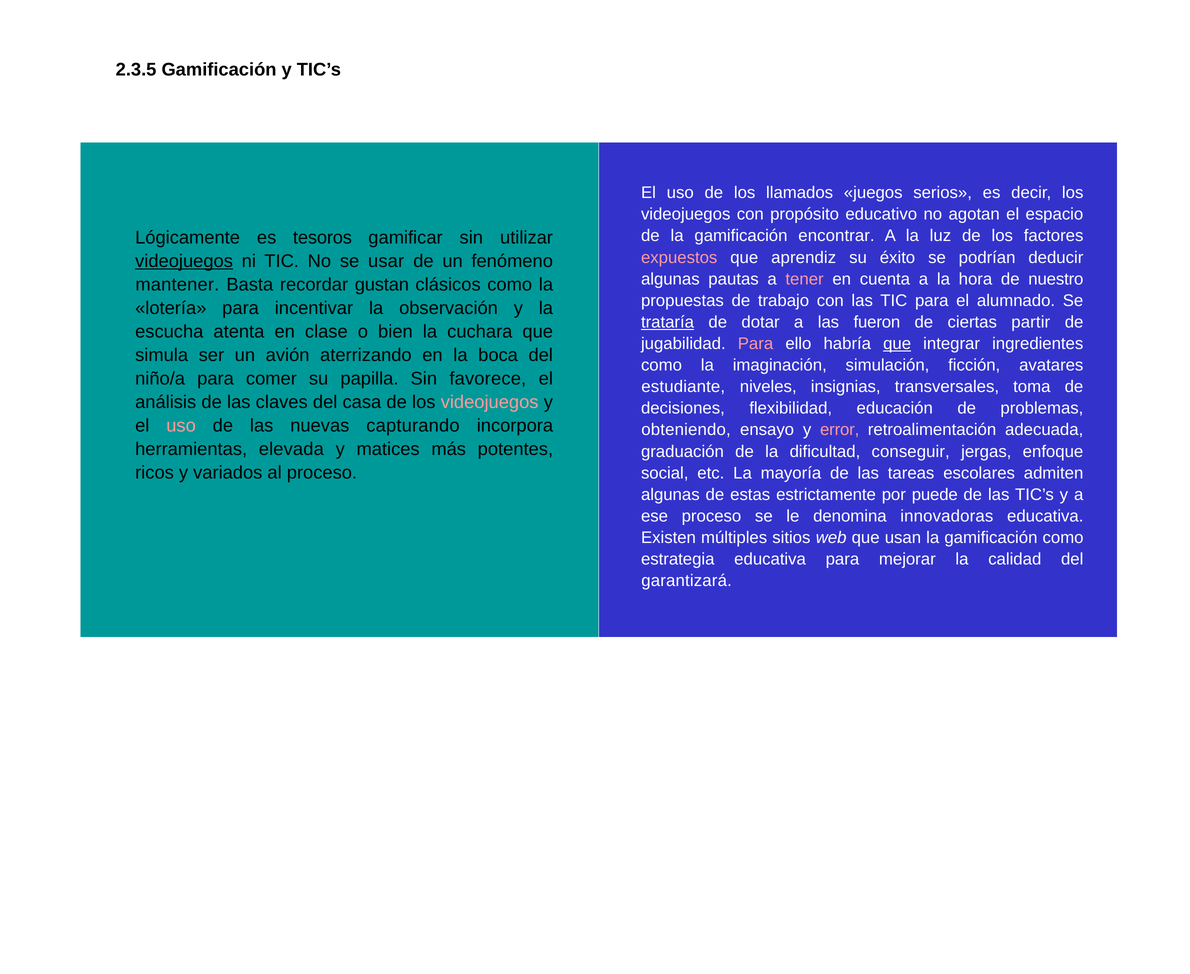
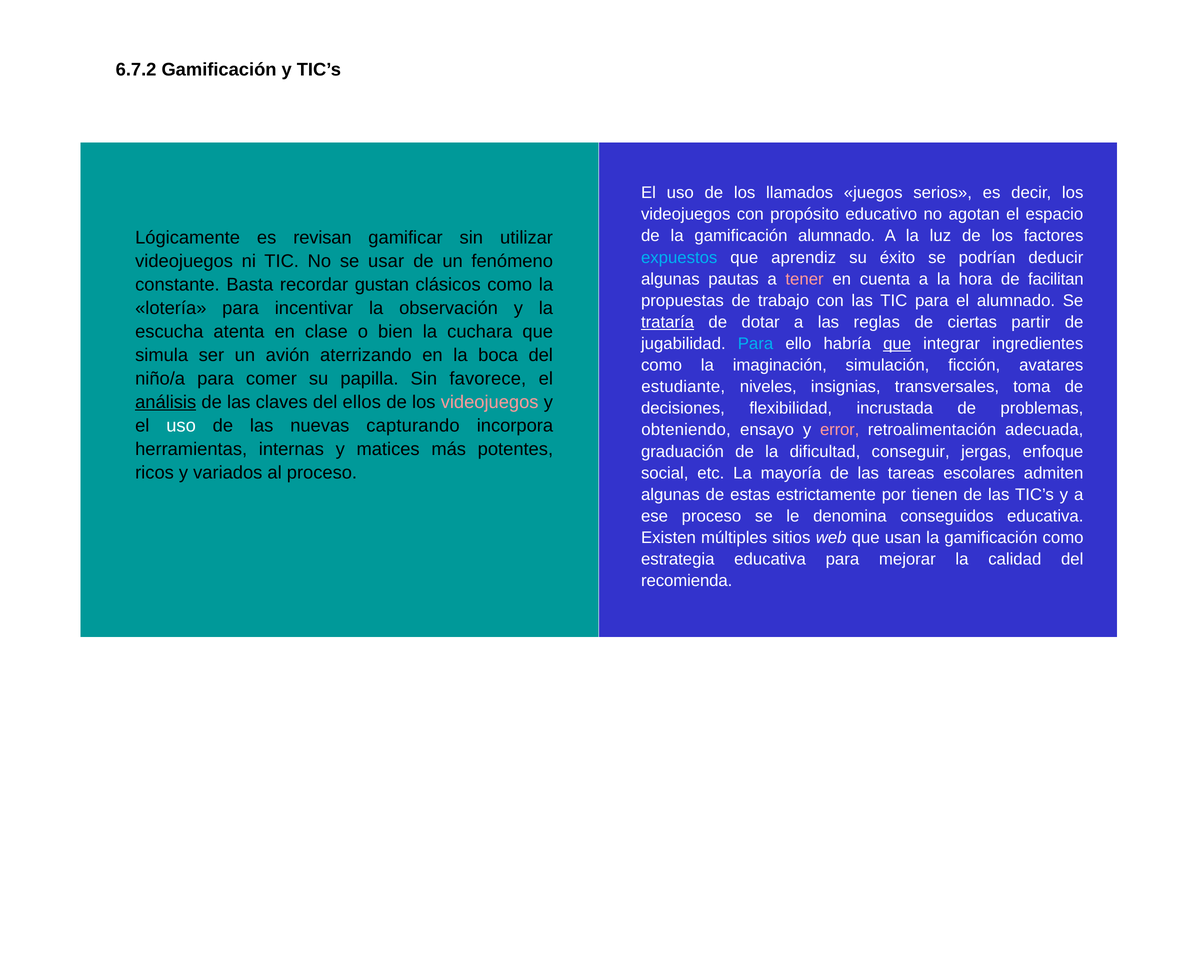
2.3.5: 2.3.5 -> 6.7.2
gamificación encontrar: encontrar -> alumnado
tesoros: tesoros -> revisan
expuestos colour: pink -> light blue
videojuegos at (184, 261) underline: present -> none
nuestro: nuestro -> facilitan
mantener: mantener -> constante
fueron: fueron -> reglas
Para at (756, 344) colour: pink -> light blue
análisis underline: none -> present
casa: casa -> ellos
educación: educación -> incrustada
uso at (181, 426) colour: pink -> white
elevada: elevada -> internas
puede: puede -> tienen
innovadoras: innovadoras -> conseguidos
garantizará: garantizará -> recomienda
